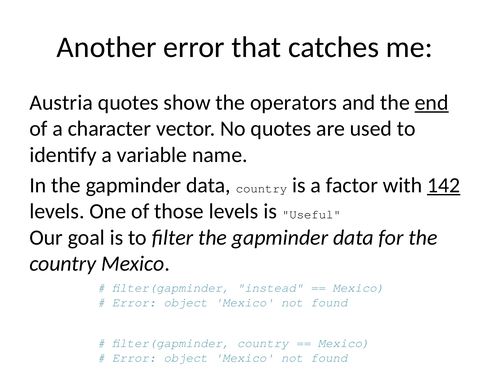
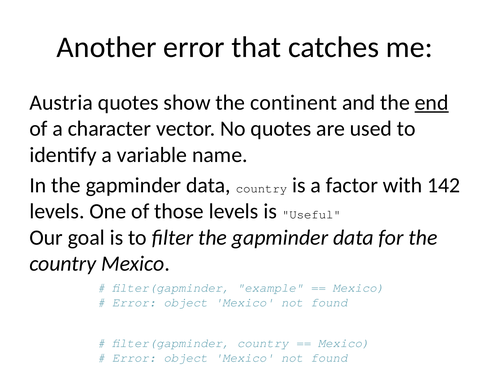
the operators: operators -> continent
142 underline: present -> none
instead: instead -> example
